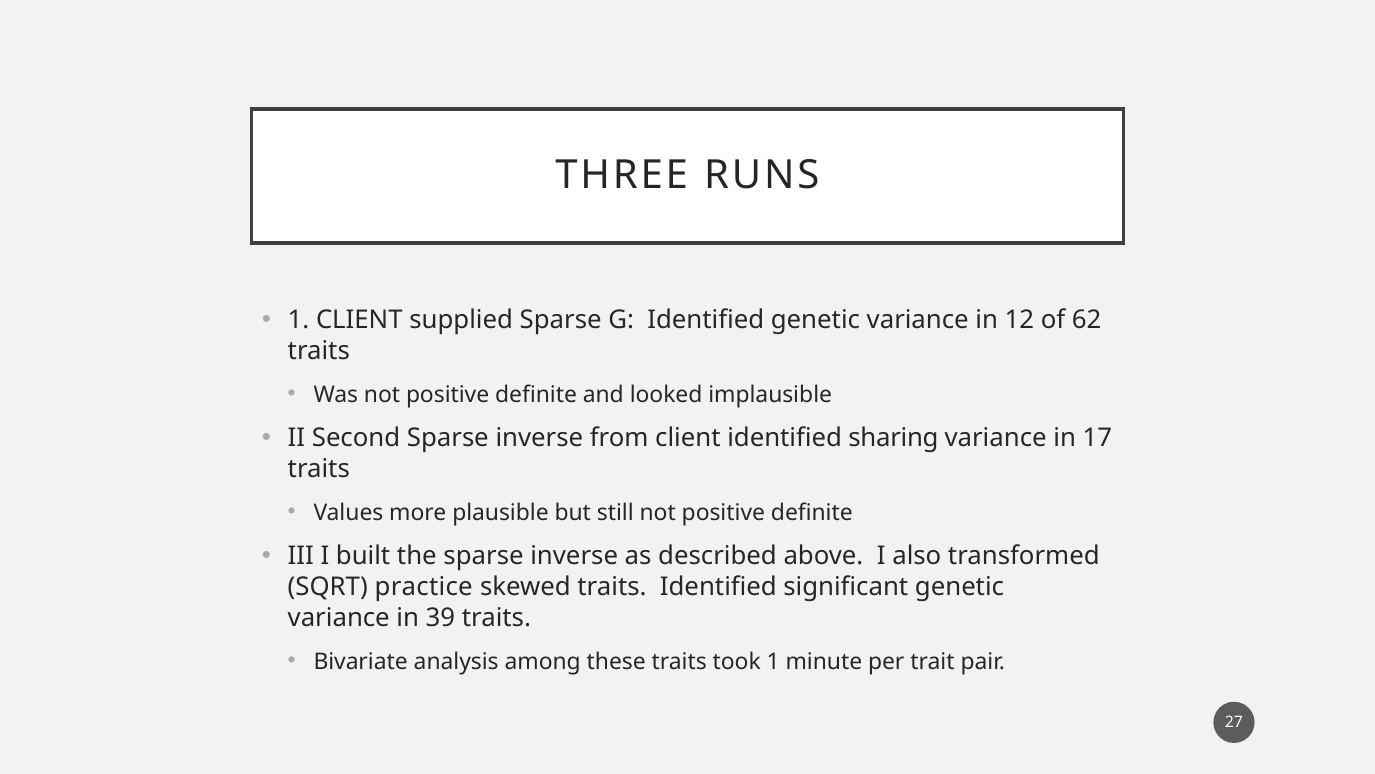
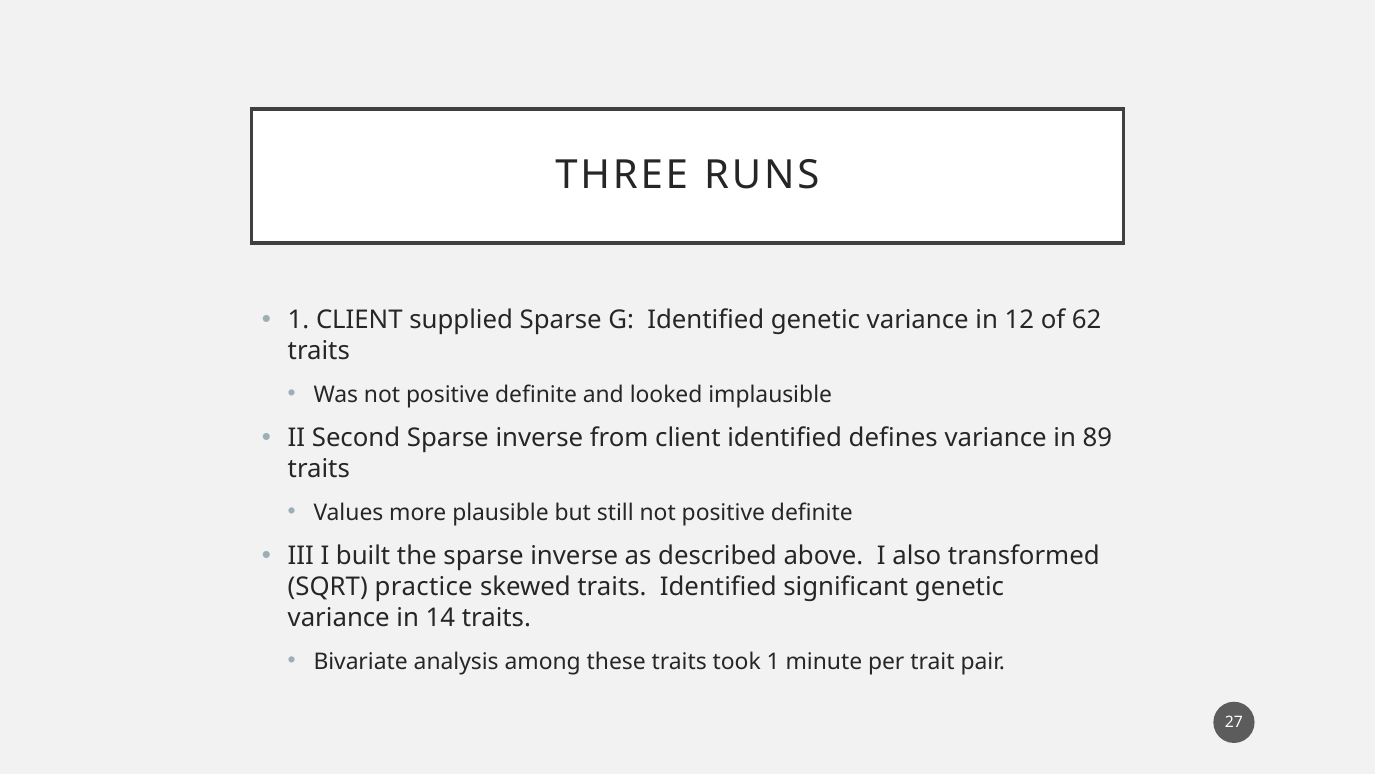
sharing: sharing -> defines
17: 17 -> 89
39: 39 -> 14
